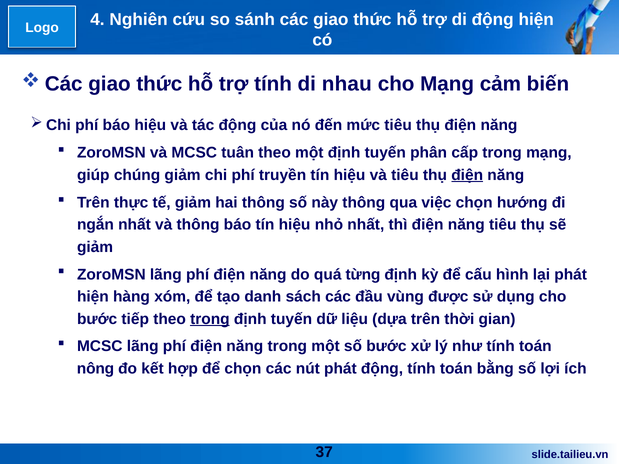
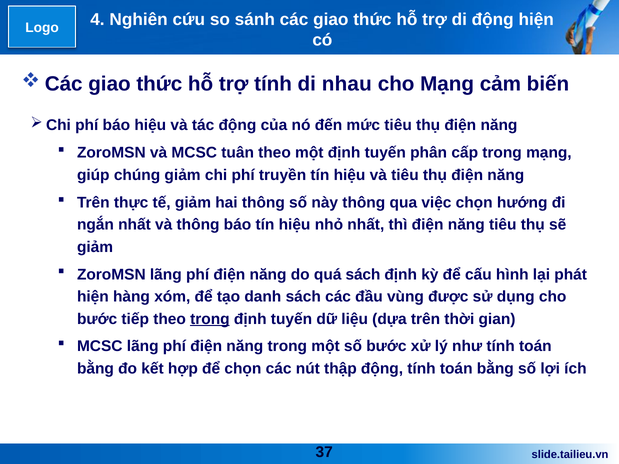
điện at (467, 175) underline: present -> none
quá từng: từng -> sách
nông at (96, 369): nông -> bằng
nút phát: phát -> thập
